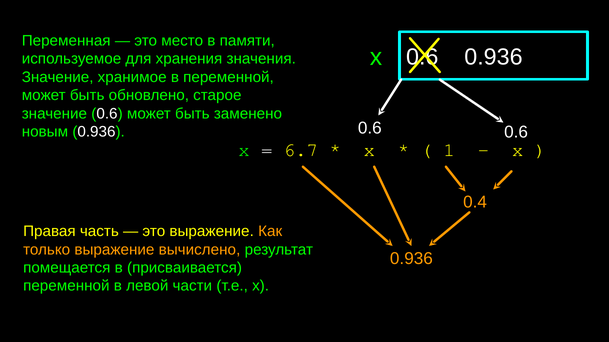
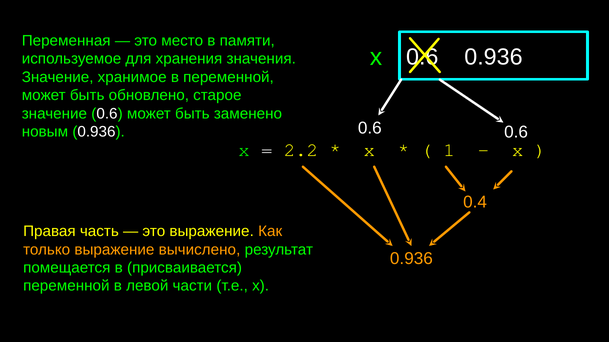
6.7: 6.7 -> 2.2
